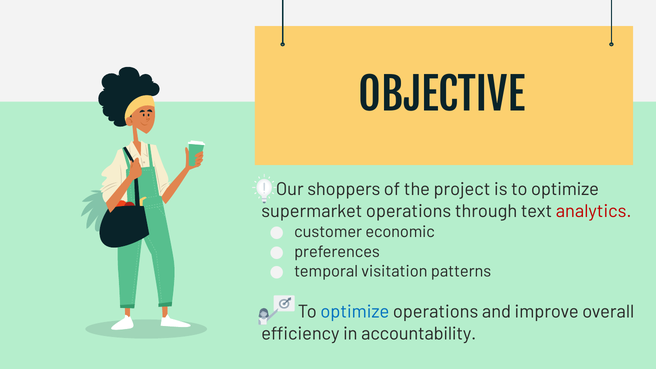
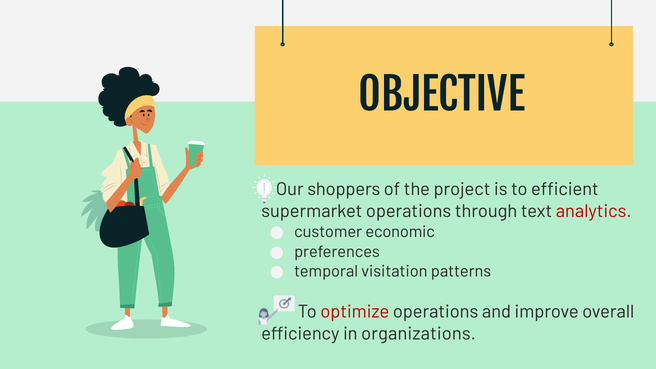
is to optimize: optimize -> efficient
optimize at (355, 312) colour: blue -> red
accountability: accountability -> organizations
